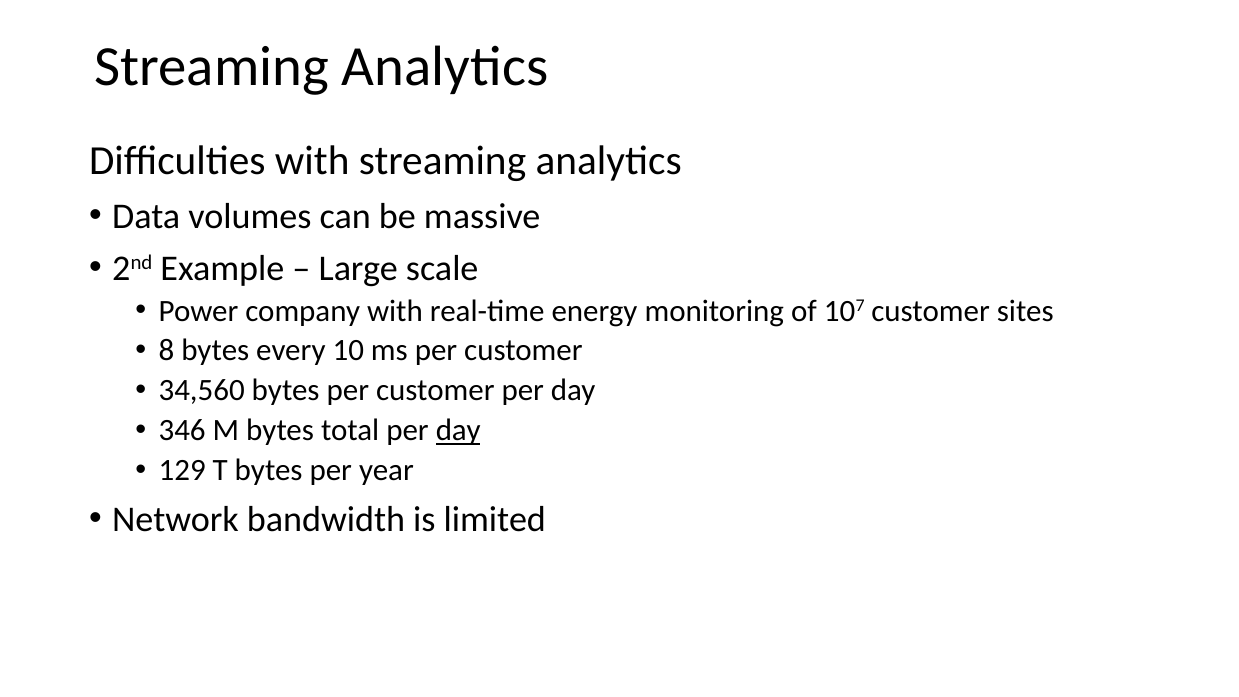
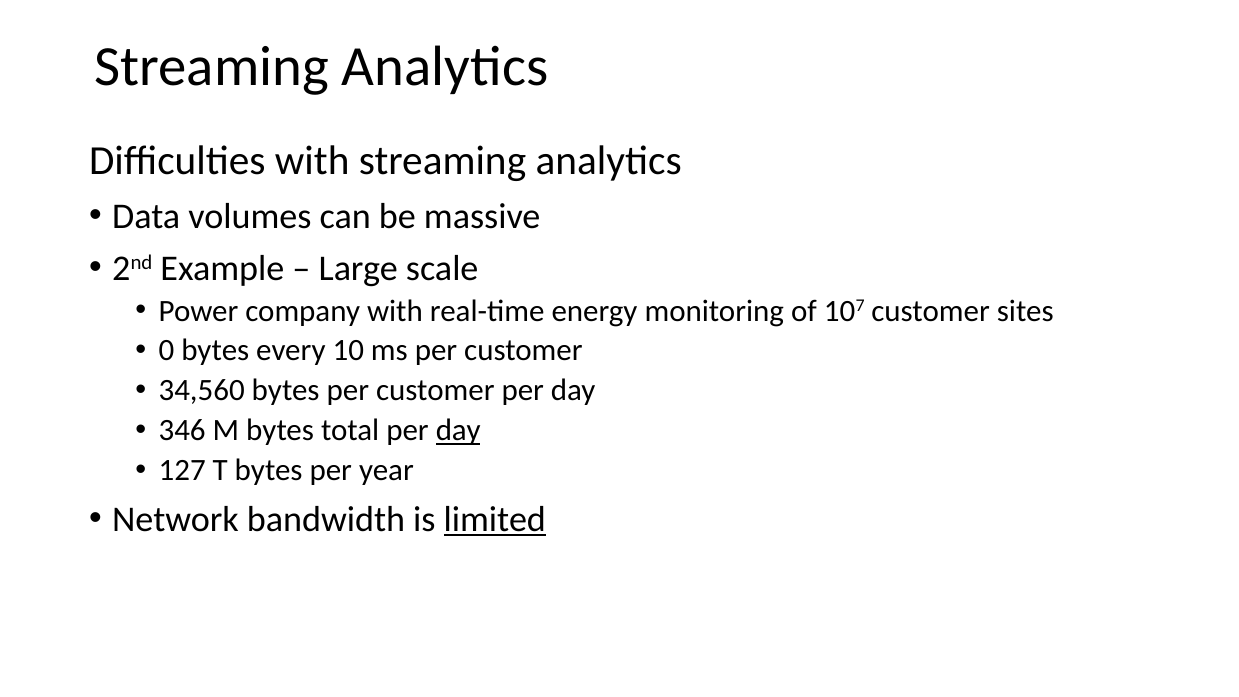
8: 8 -> 0
129: 129 -> 127
limited underline: none -> present
